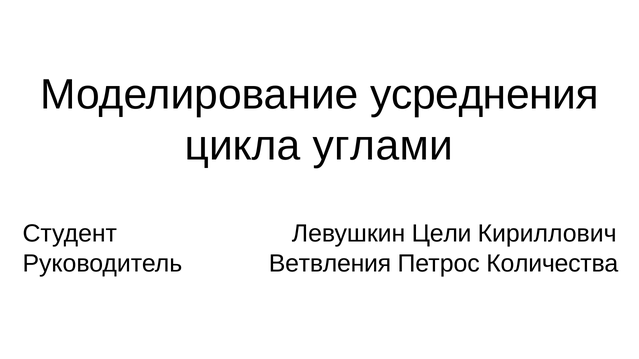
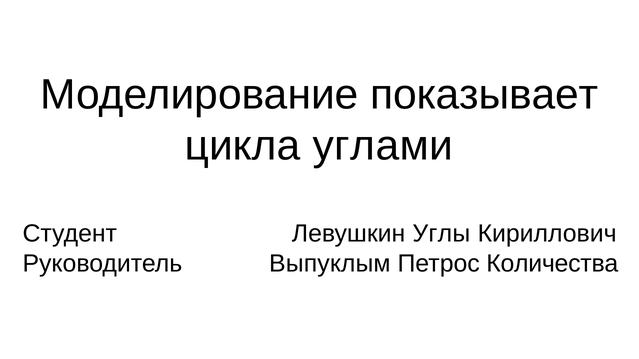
усреднения: усреднения -> показывает
Цели: Цели -> Углы
Ветвления: Ветвления -> Выпуклым
